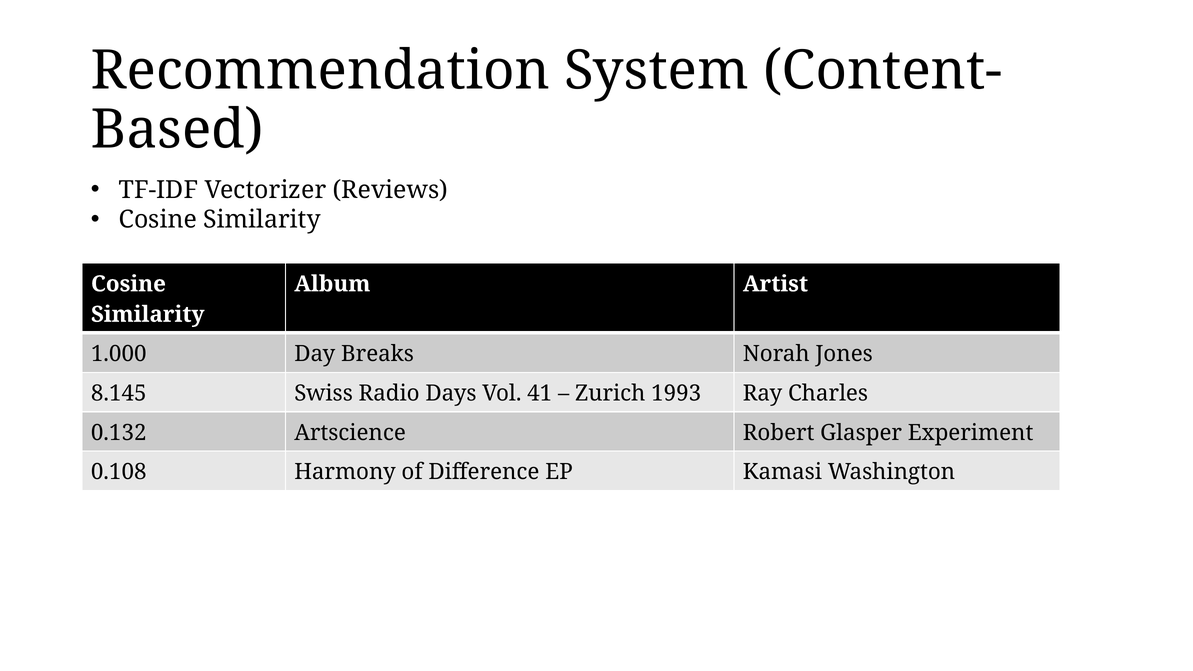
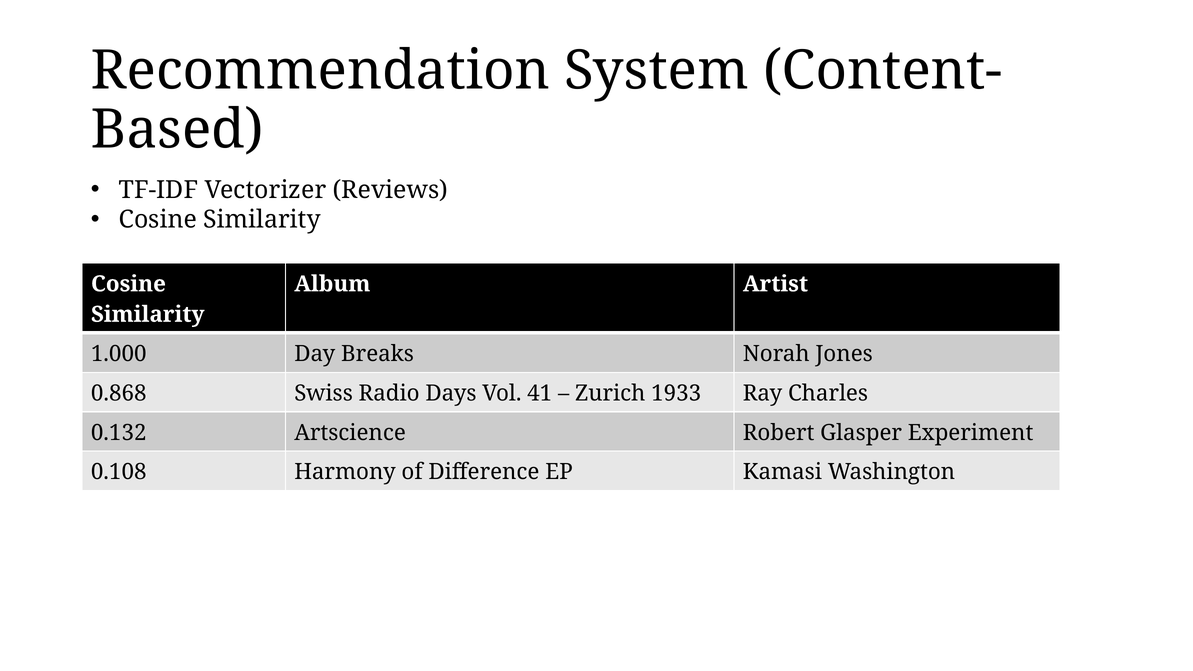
8.145: 8.145 -> 0.868
1993: 1993 -> 1933
